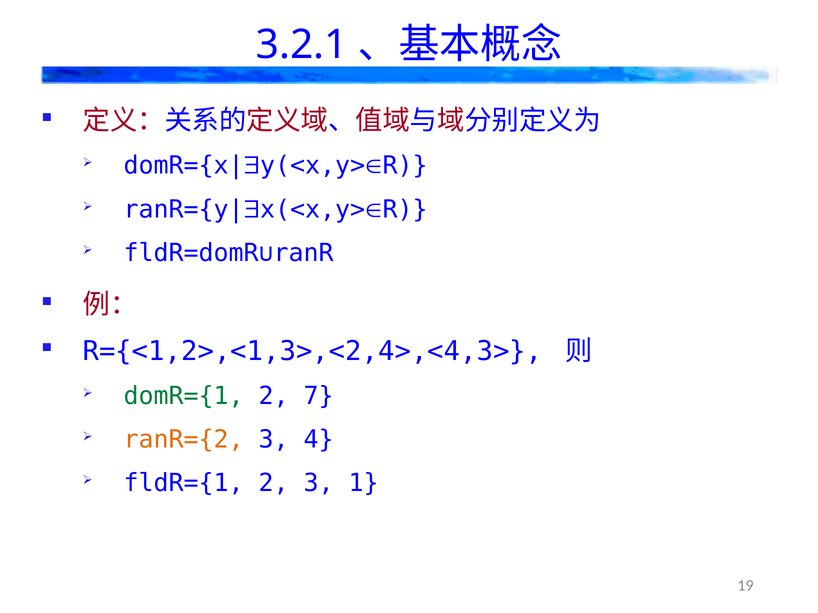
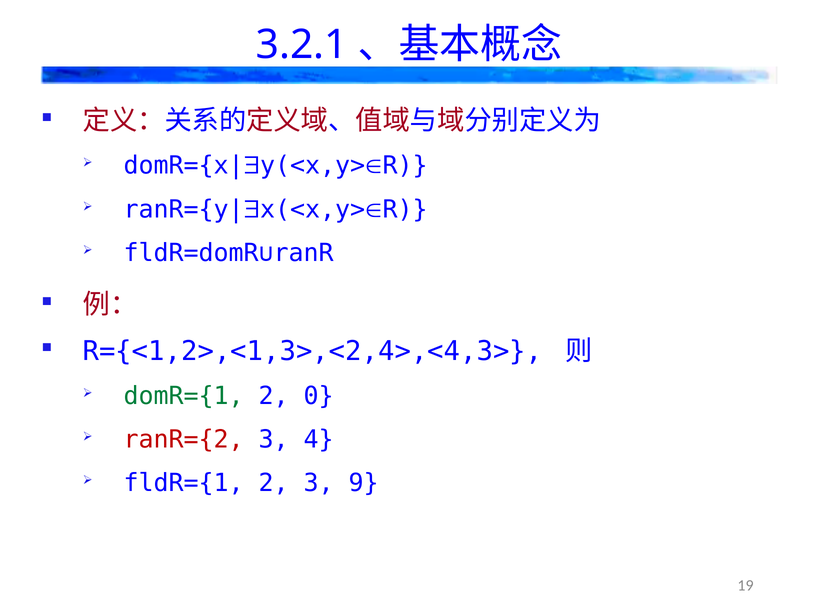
7: 7 -> 0
ranR={2 colour: orange -> red
1: 1 -> 9
